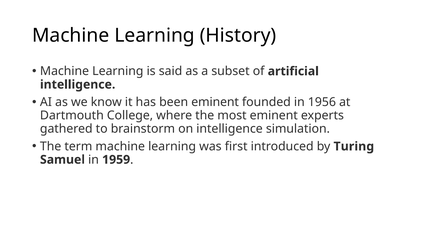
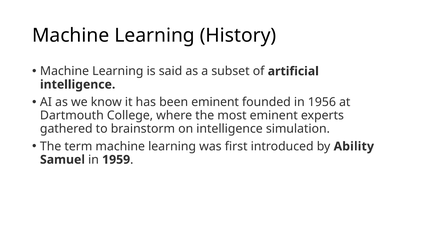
Turing: Turing -> Ability
